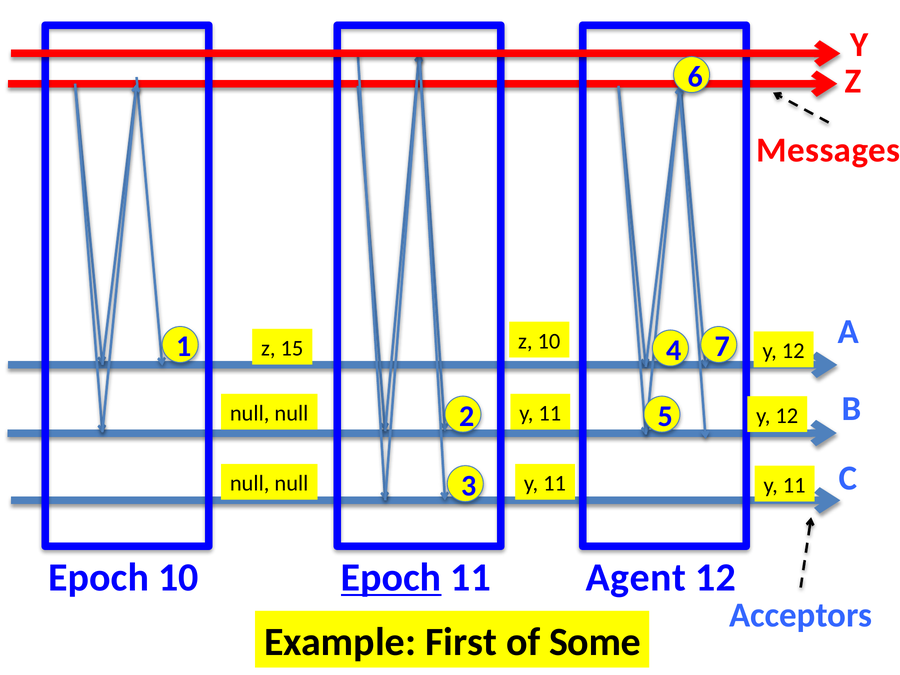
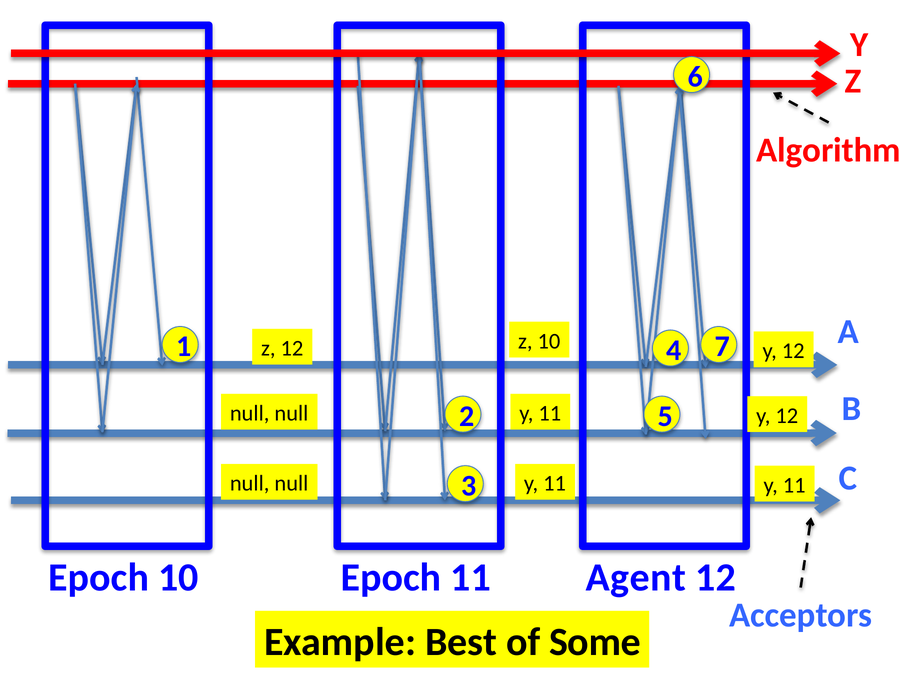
Messages: Messages -> Algorithm
z 15: 15 -> 12
Epoch at (391, 578) underline: present -> none
First: First -> Best
